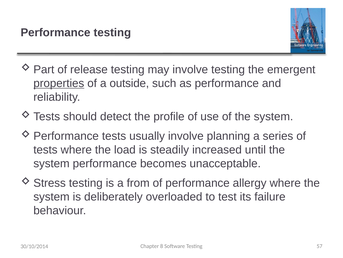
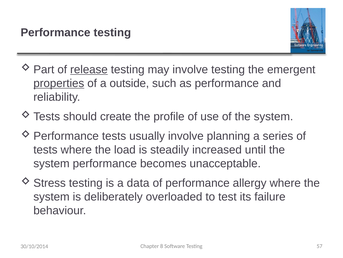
release underline: none -> present
detect: detect -> create
from: from -> data
